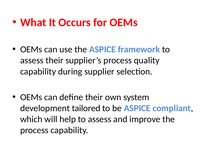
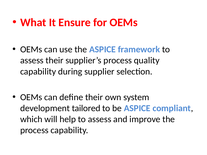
Occurs: Occurs -> Ensure
